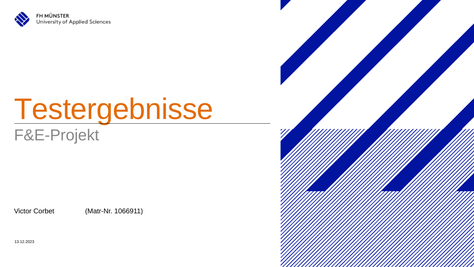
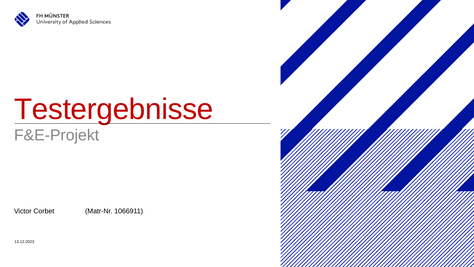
Testergebnisse colour: orange -> red
